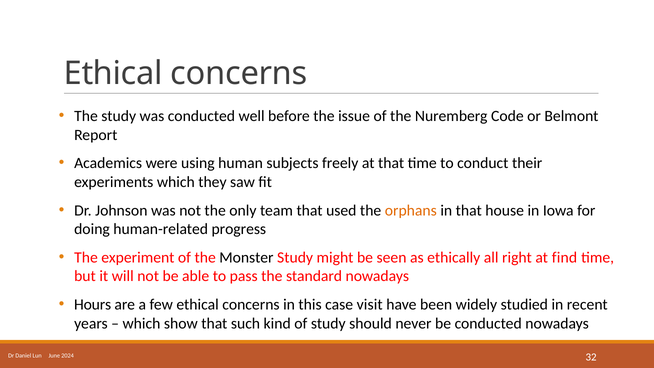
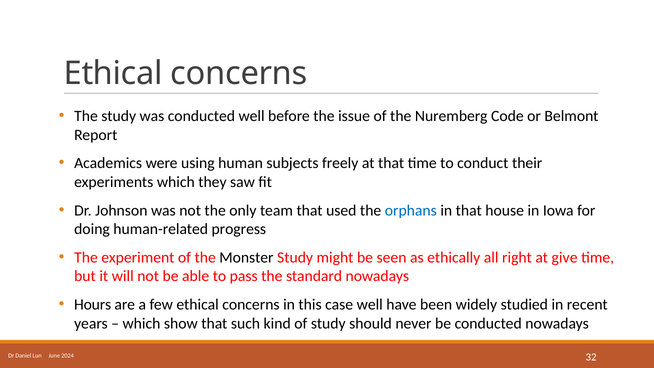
orphans colour: orange -> blue
find: find -> give
case visit: visit -> well
